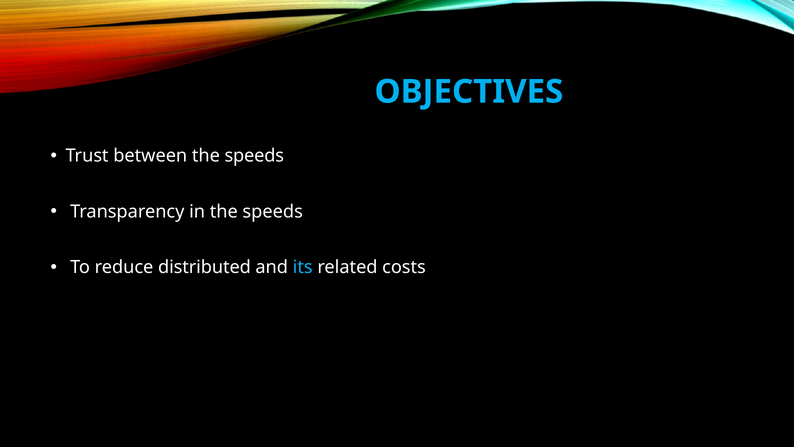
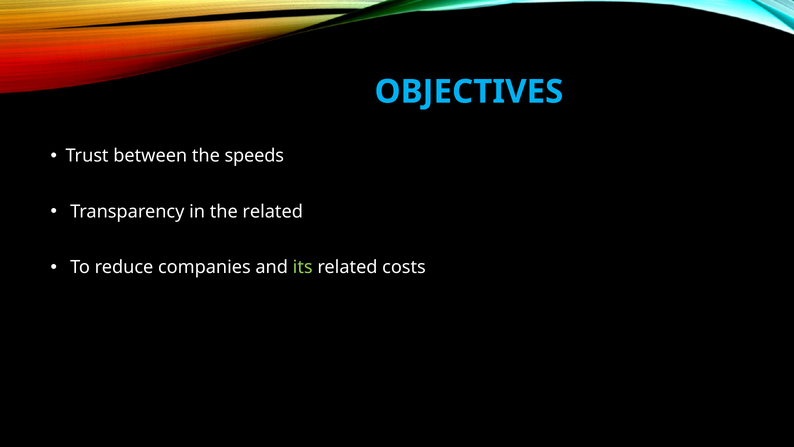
in the speeds: speeds -> related
distributed: distributed -> companies
its colour: light blue -> light green
